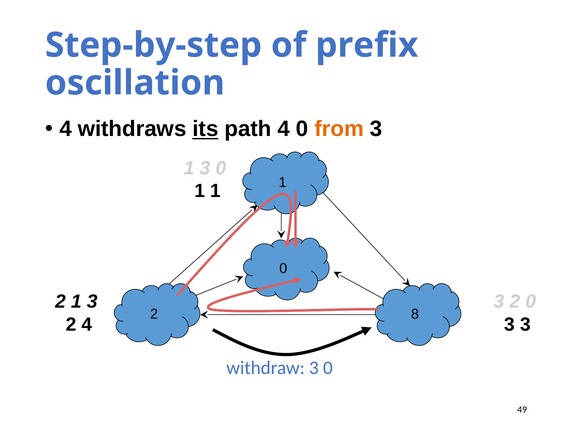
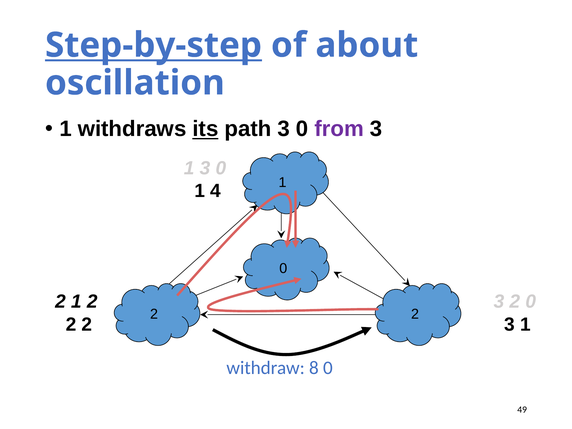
Step-by-step underline: none -> present
prefix: prefix -> about
4 at (66, 129): 4 -> 1
path 4: 4 -> 3
from colour: orange -> purple
1 1: 1 -> 4
2 1 3: 3 -> 2
8 at (415, 314): 8 -> 2
4 at (87, 324): 4 -> 2
3 at (525, 324): 3 -> 1
withdraw 3: 3 -> 8
